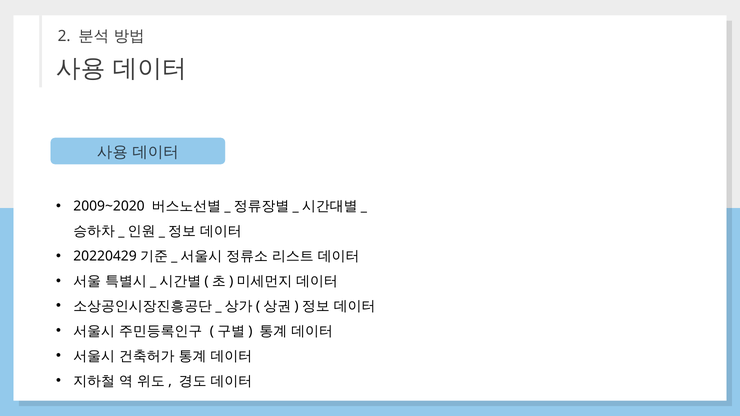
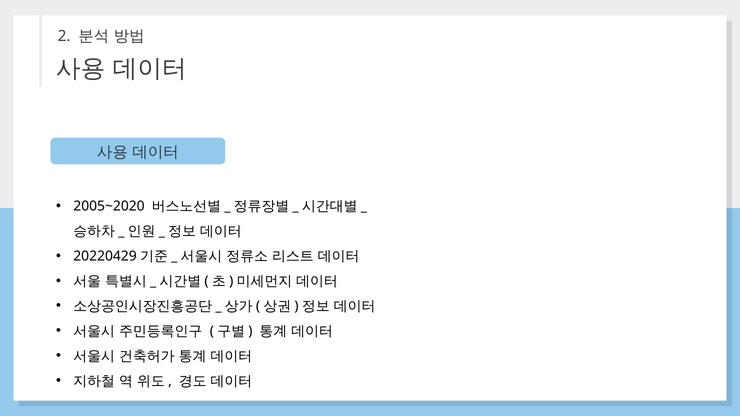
2009~2020: 2009~2020 -> 2005~2020
